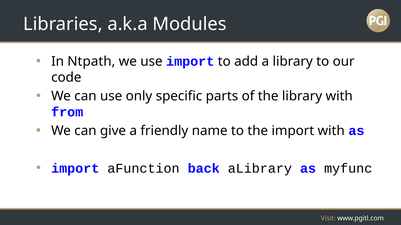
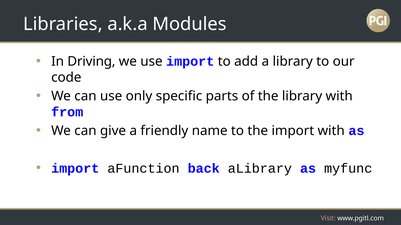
Ntpath: Ntpath -> Driving
